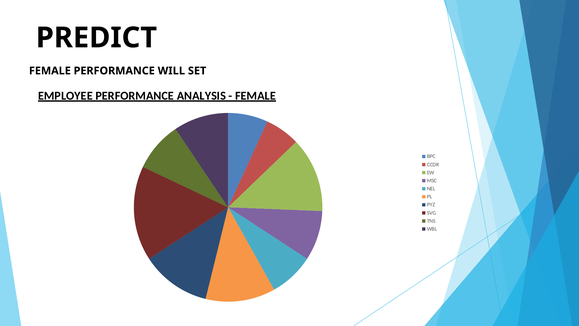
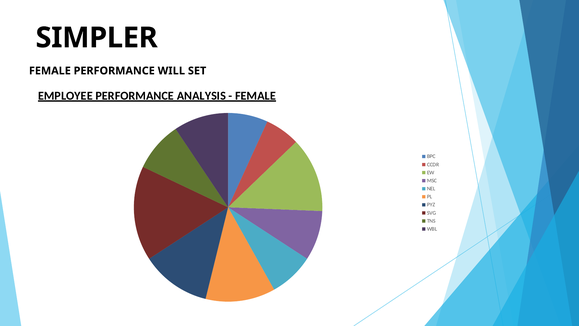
PREDICT: PREDICT -> SIMPLER
